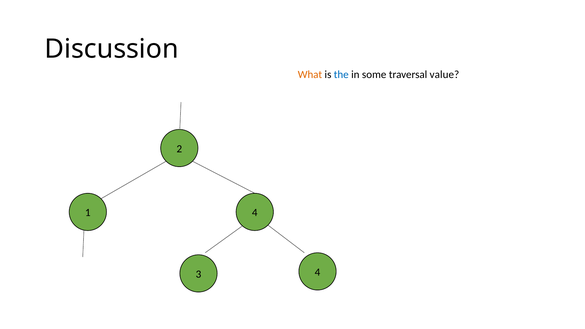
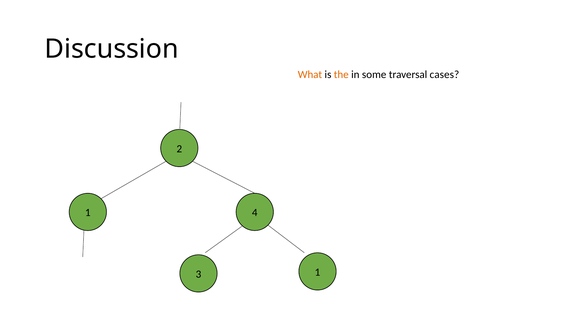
the colour: blue -> orange
value: value -> cases
3 4: 4 -> 1
